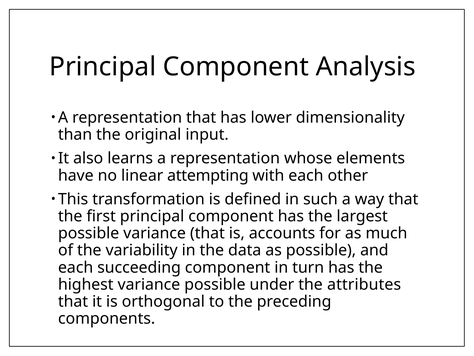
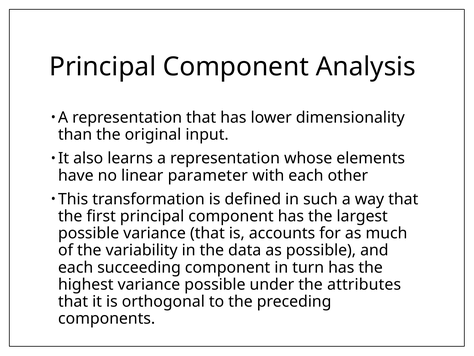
attempting: attempting -> parameter
